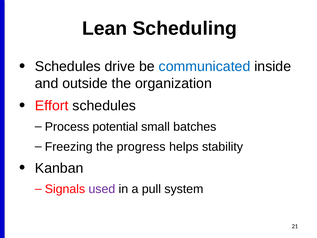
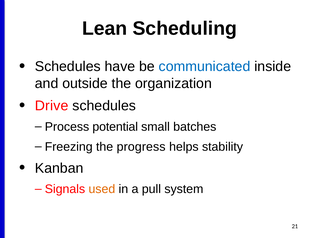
drive: drive -> have
Effort: Effort -> Drive
used colour: purple -> orange
